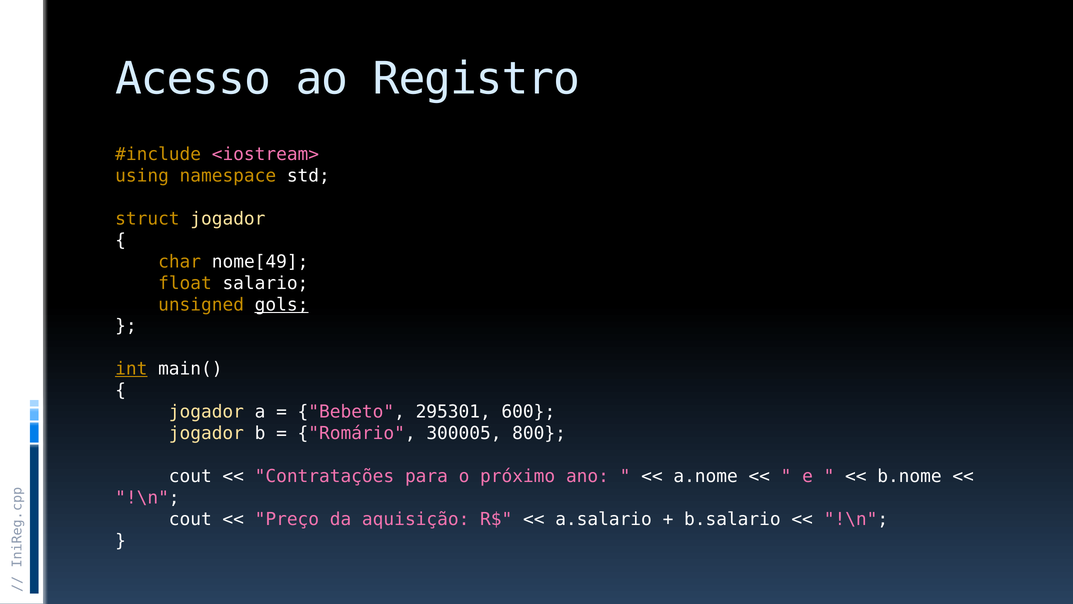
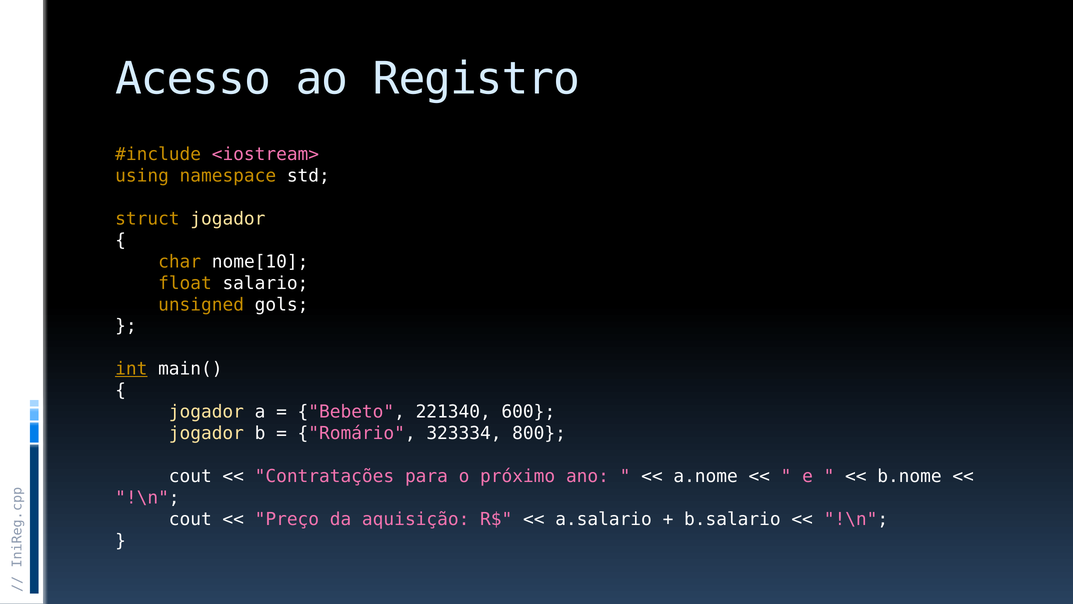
nome[49: nome[49 -> nome[10
gols underline: present -> none
295301: 295301 -> 221340
300005: 300005 -> 323334
